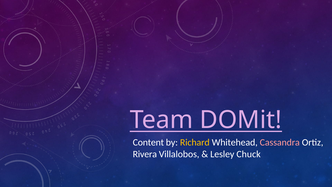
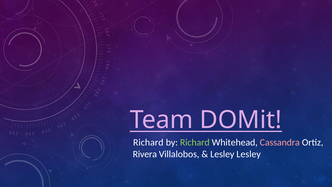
Content at (148, 142): Content -> Richard
Richard at (195, 142) colour: yellow -> light green
Lesley Chuck: Chuck -> Lesley
